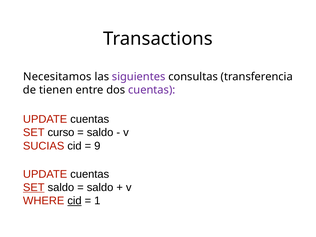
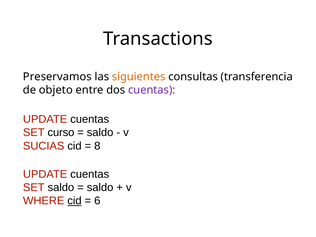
Necesitamos: Necesitamos -> Preservamos
siguientes colour: purple -> orange
tienen: tienen -> objeto
9: 9 -> 8
SET at (34, 187) underline: present -> none
1: 1 -> 6
